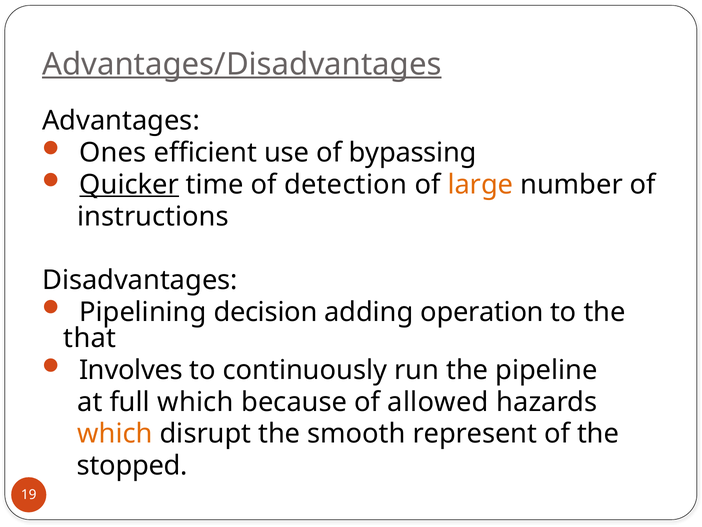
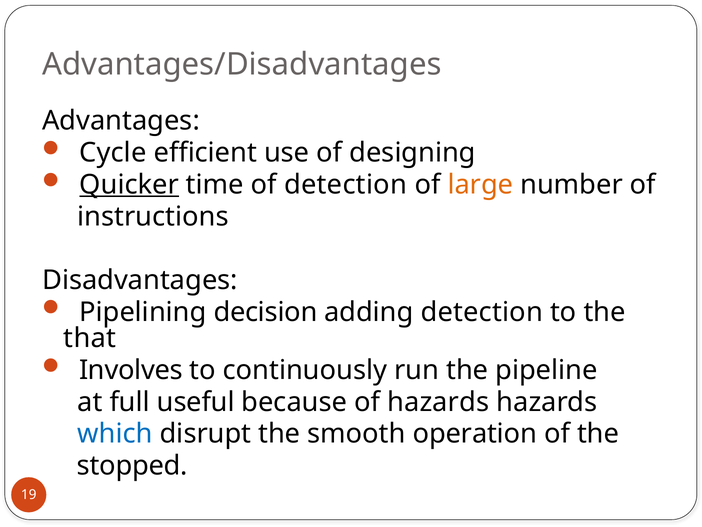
Advantages/Disadvantages underline: present -> none
Ones: Ones -> Cycle
bypassing: bypassing -> designing
adding operation: operation -> detection
full which: which -> useful
of allowed: allowed -> hazards
which at (115, 434) colour: orange -> blue
represent: represent -> operation
